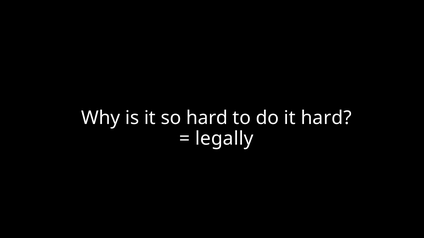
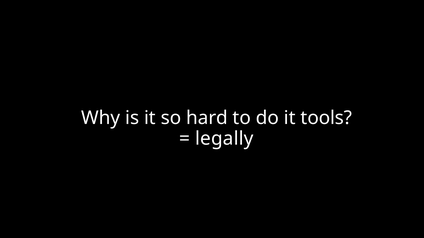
it hard: hard -> tools
